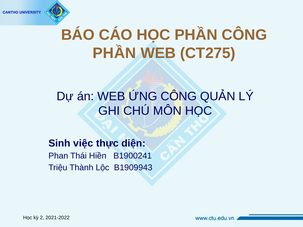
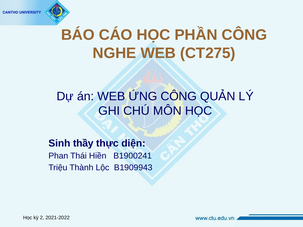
PHẦN at (114, 53): PHẦN -> NGHE
việc: việc -> thầy
